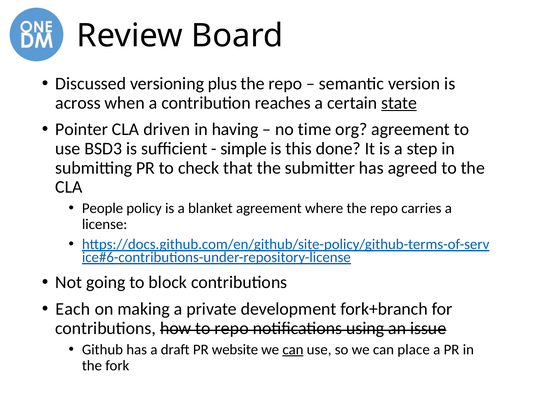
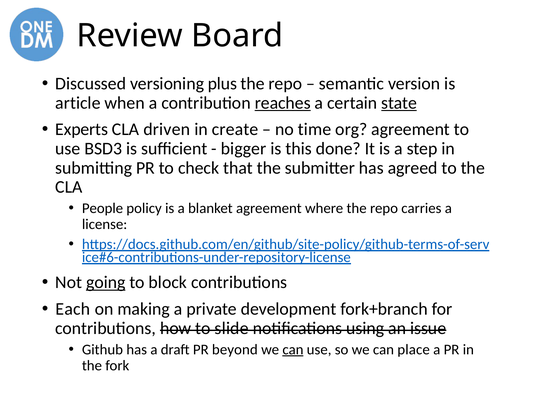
across: across -> article
reaches underline: none -> present
Pointer: Pointer -> Experts
having: having -> create
simple: simple -> bigger
going underline: none -> present
to repo: repo -> slide
website: website -> beyond
